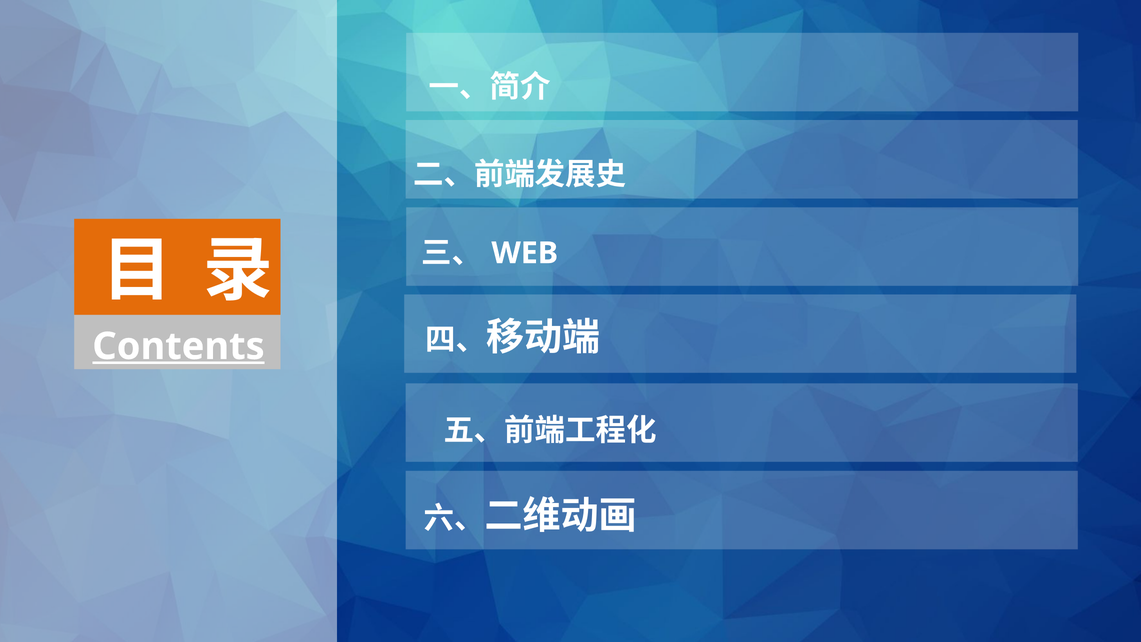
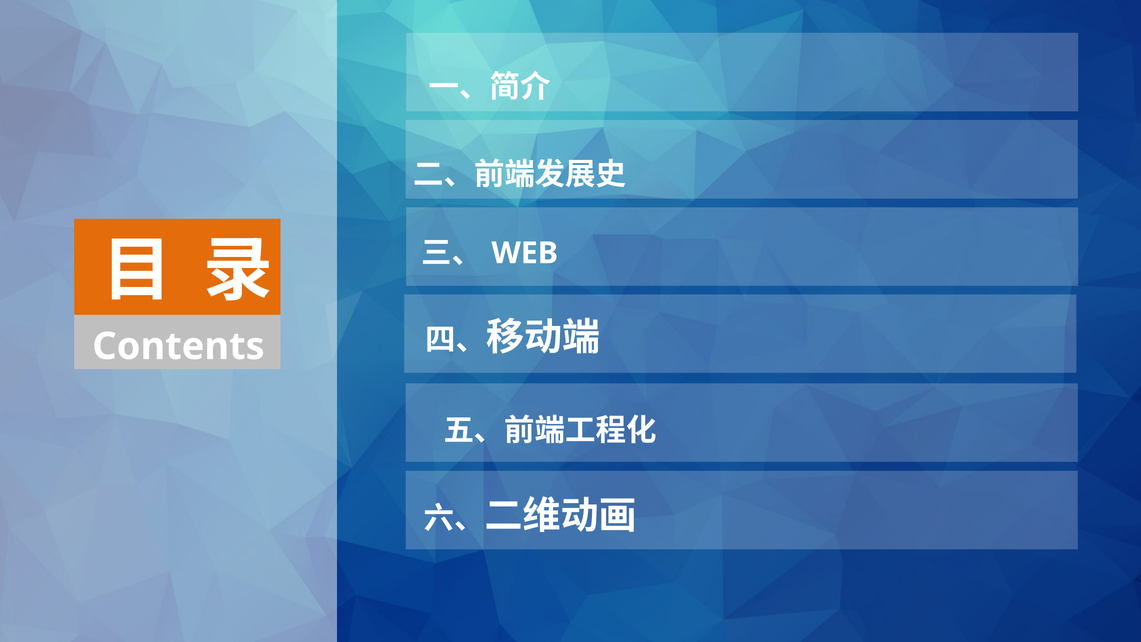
Contents underline: present -> none
